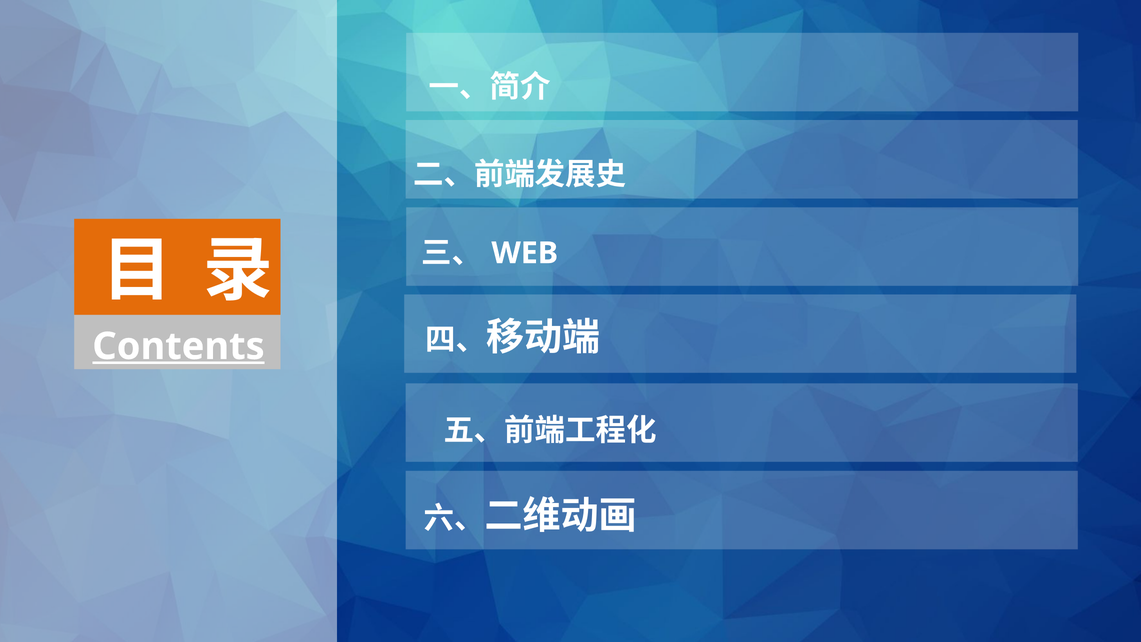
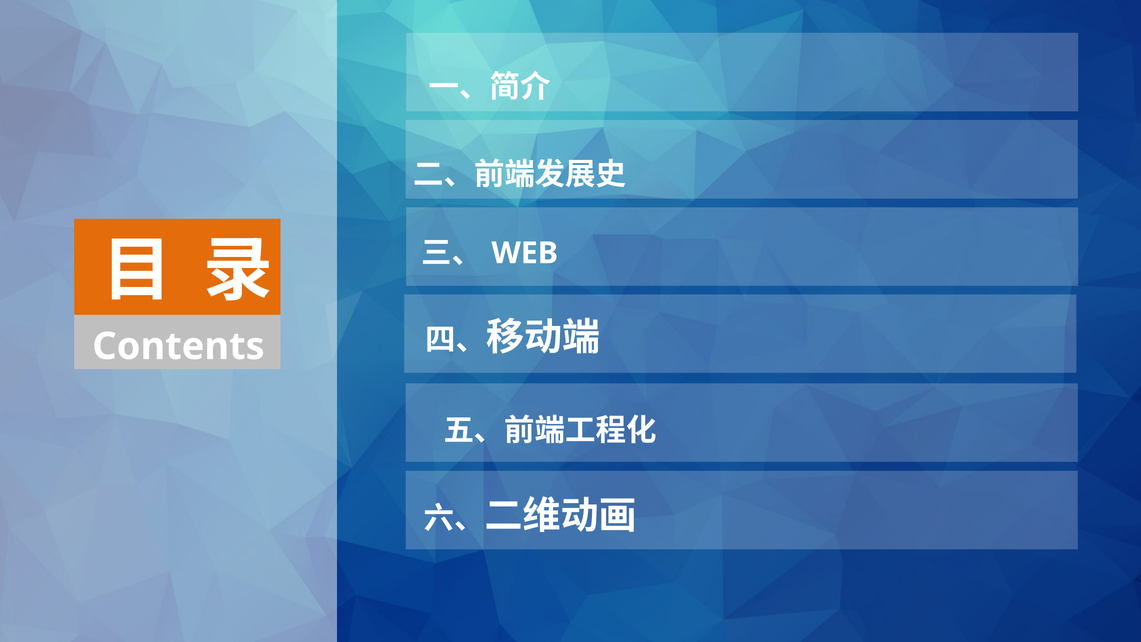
Contents underline: present -> none
